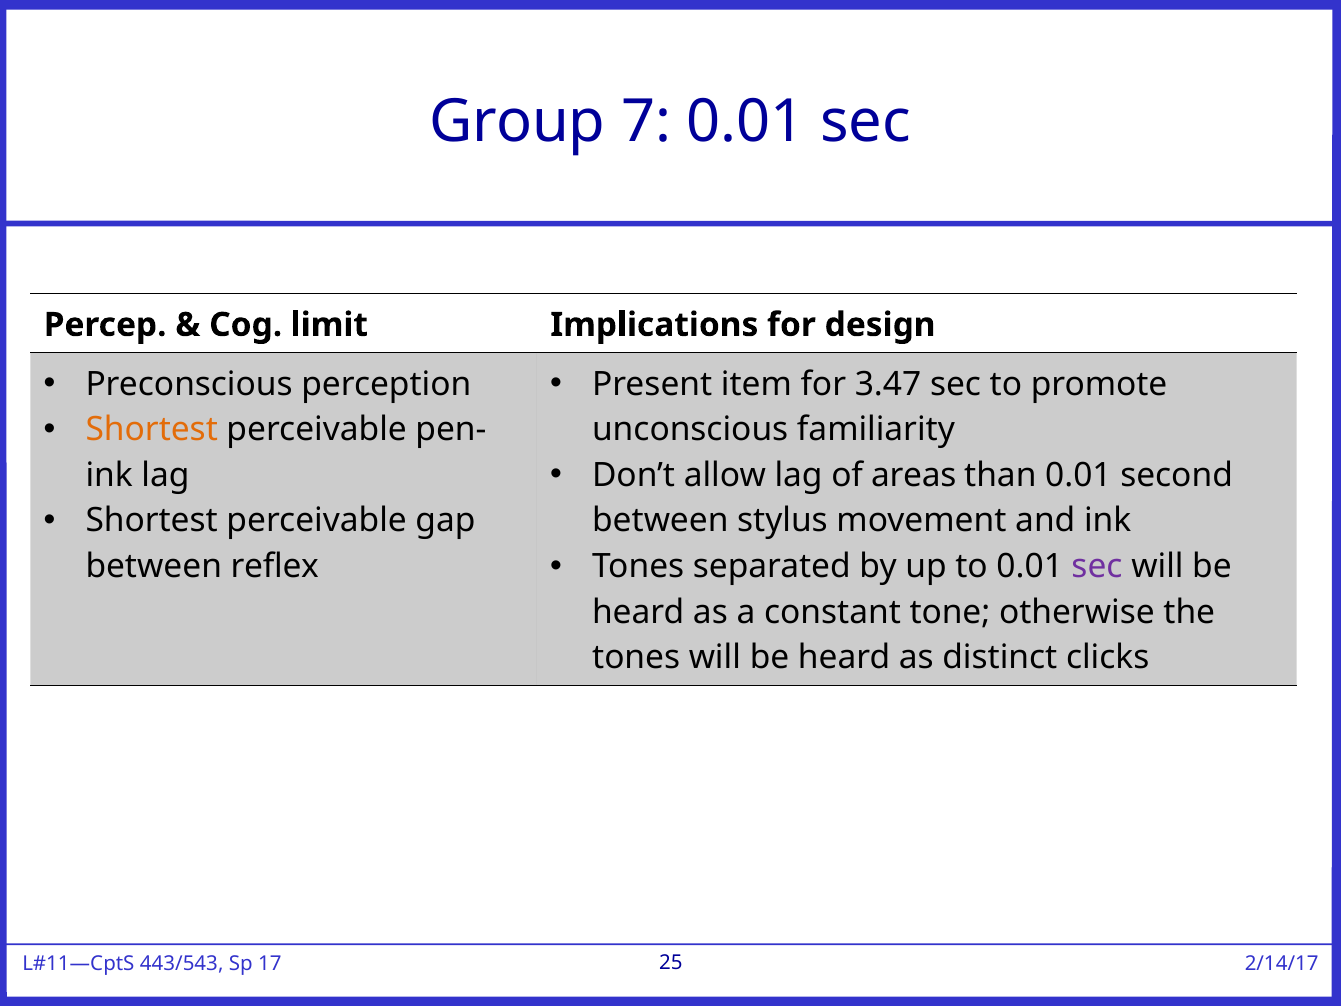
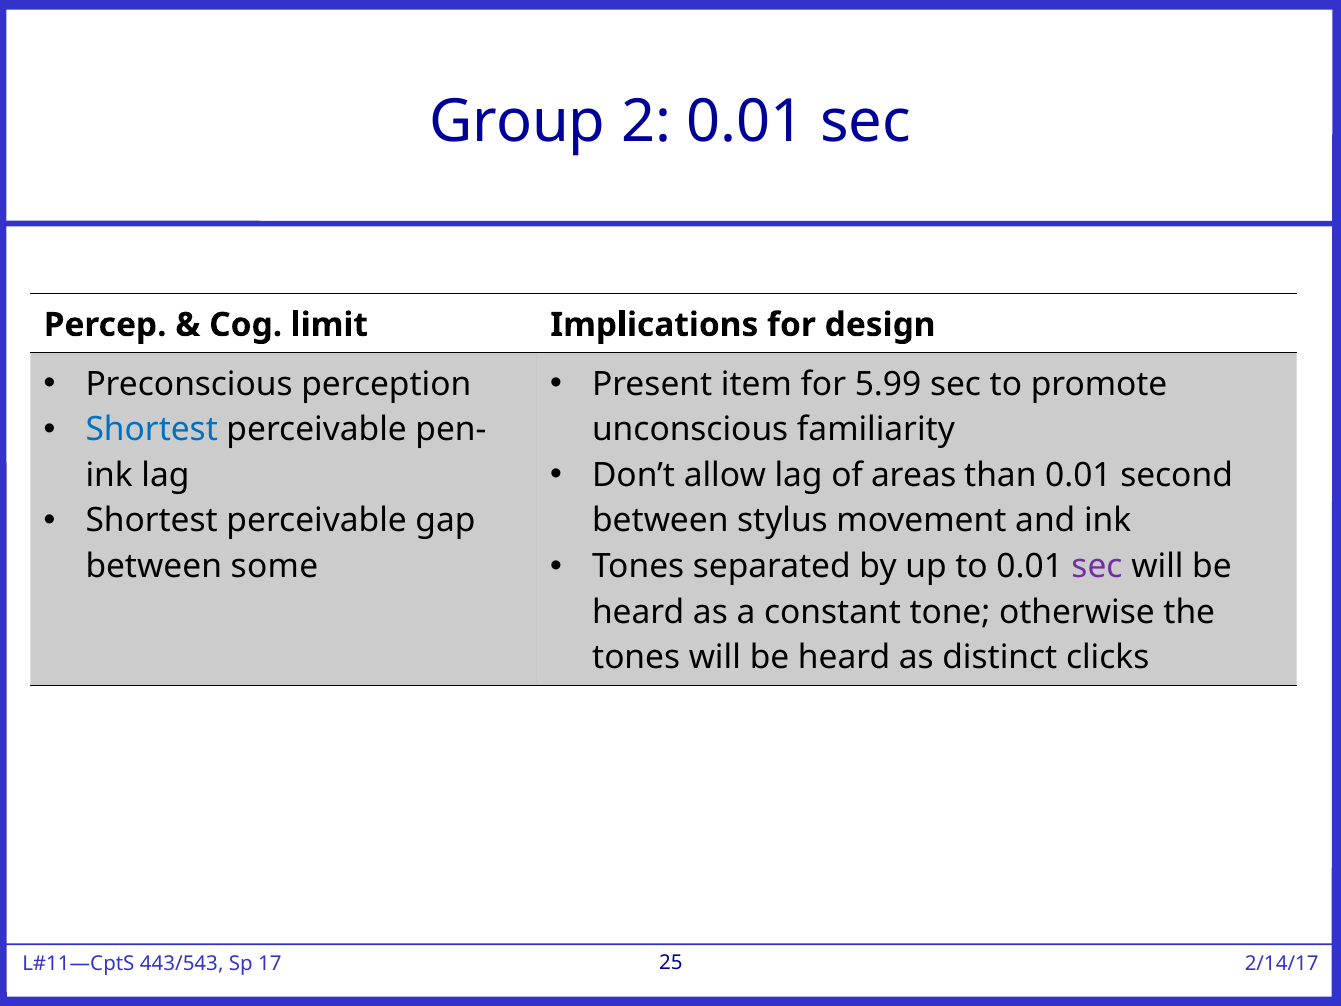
7: 7 -> 2
3.47: 3.47 -> 5.99
Shortest at (152, 429) colour: orange -> blue
reflex: reflex -> some
